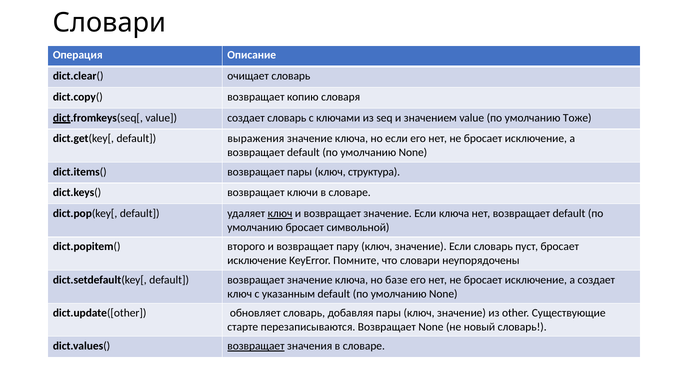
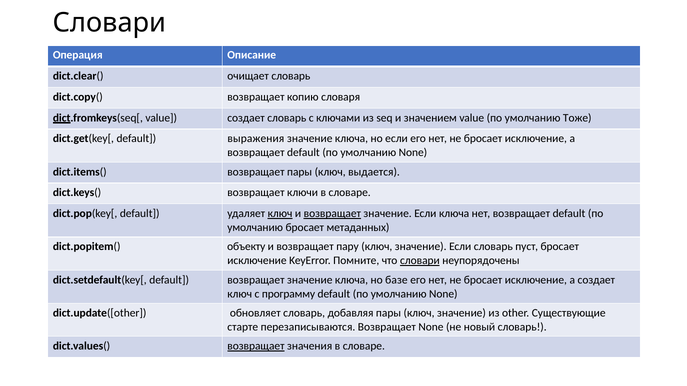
структура: структура -> выдается
возвращает at (332, 214) underline: none -> present
символьной: символьной -> метаданных
второго: второго -> объекту
словари at (420, 261) underline: none -> present
указанным: указанным -> программу
